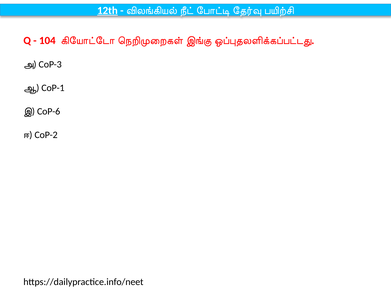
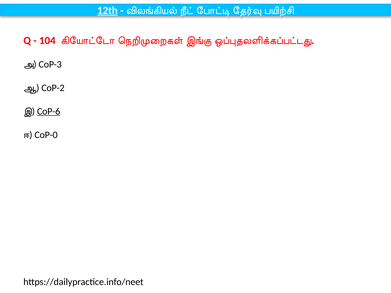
CoP-1: CoP-1 -> CoP-2
CoP-6 underline: none -> present
CoP-2: CoP-2 -> CoP-0
